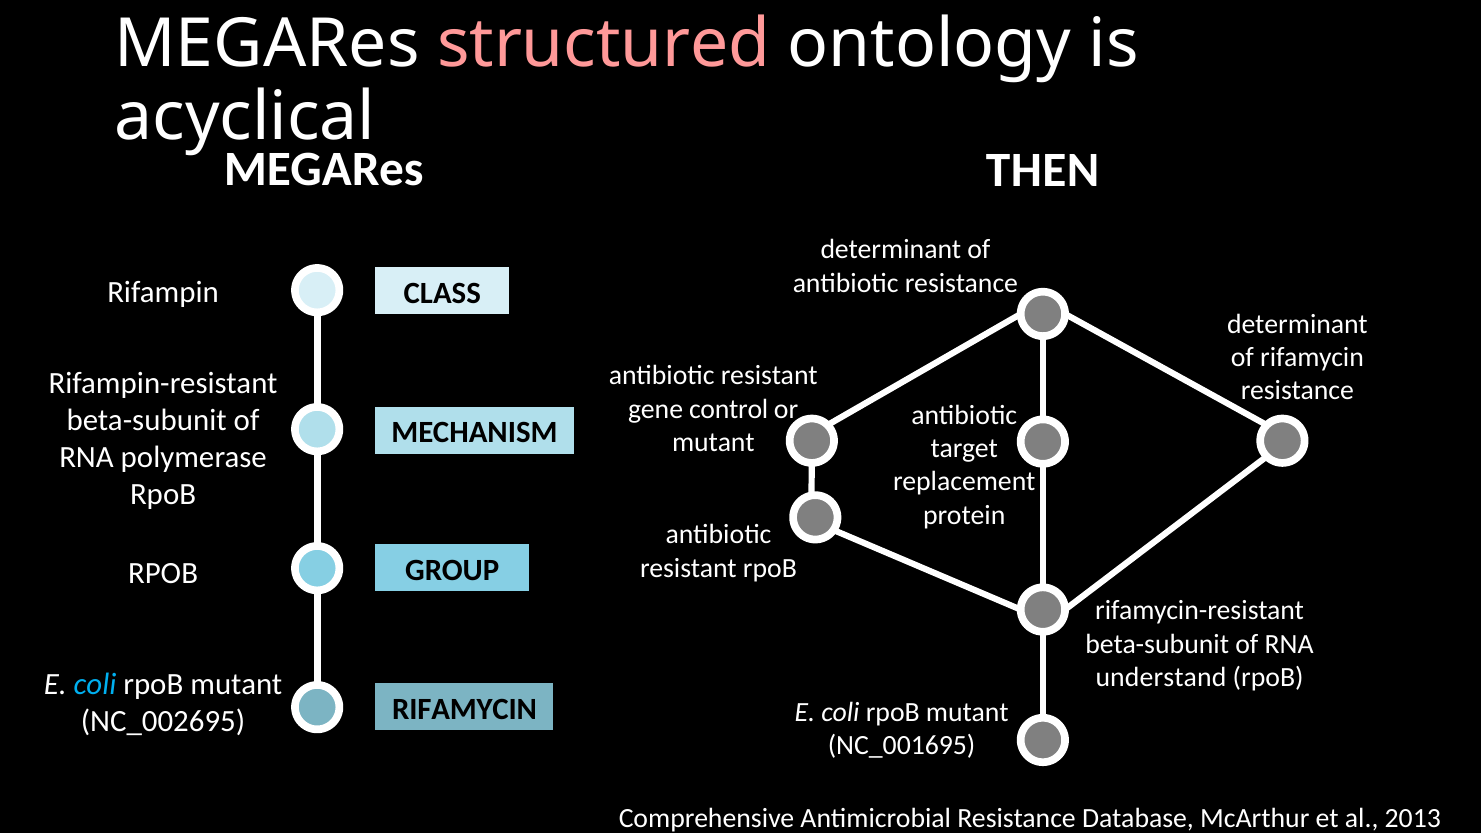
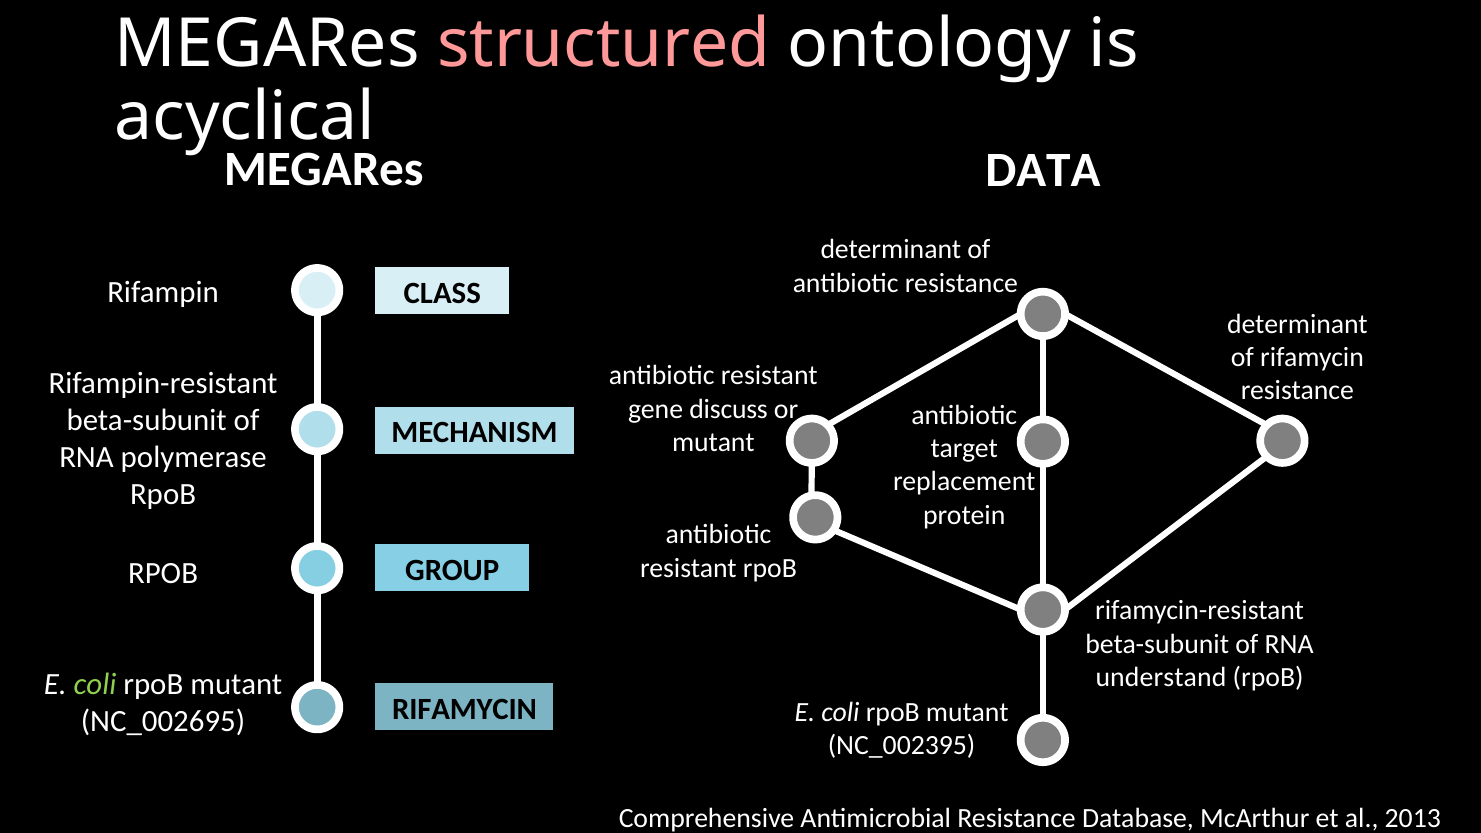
THEN: THEN -> DATA
control: control -> discuss
coli at (95, 684) colour: light blue -> light green
NC_001695: NC_001695 -> NC_002395
